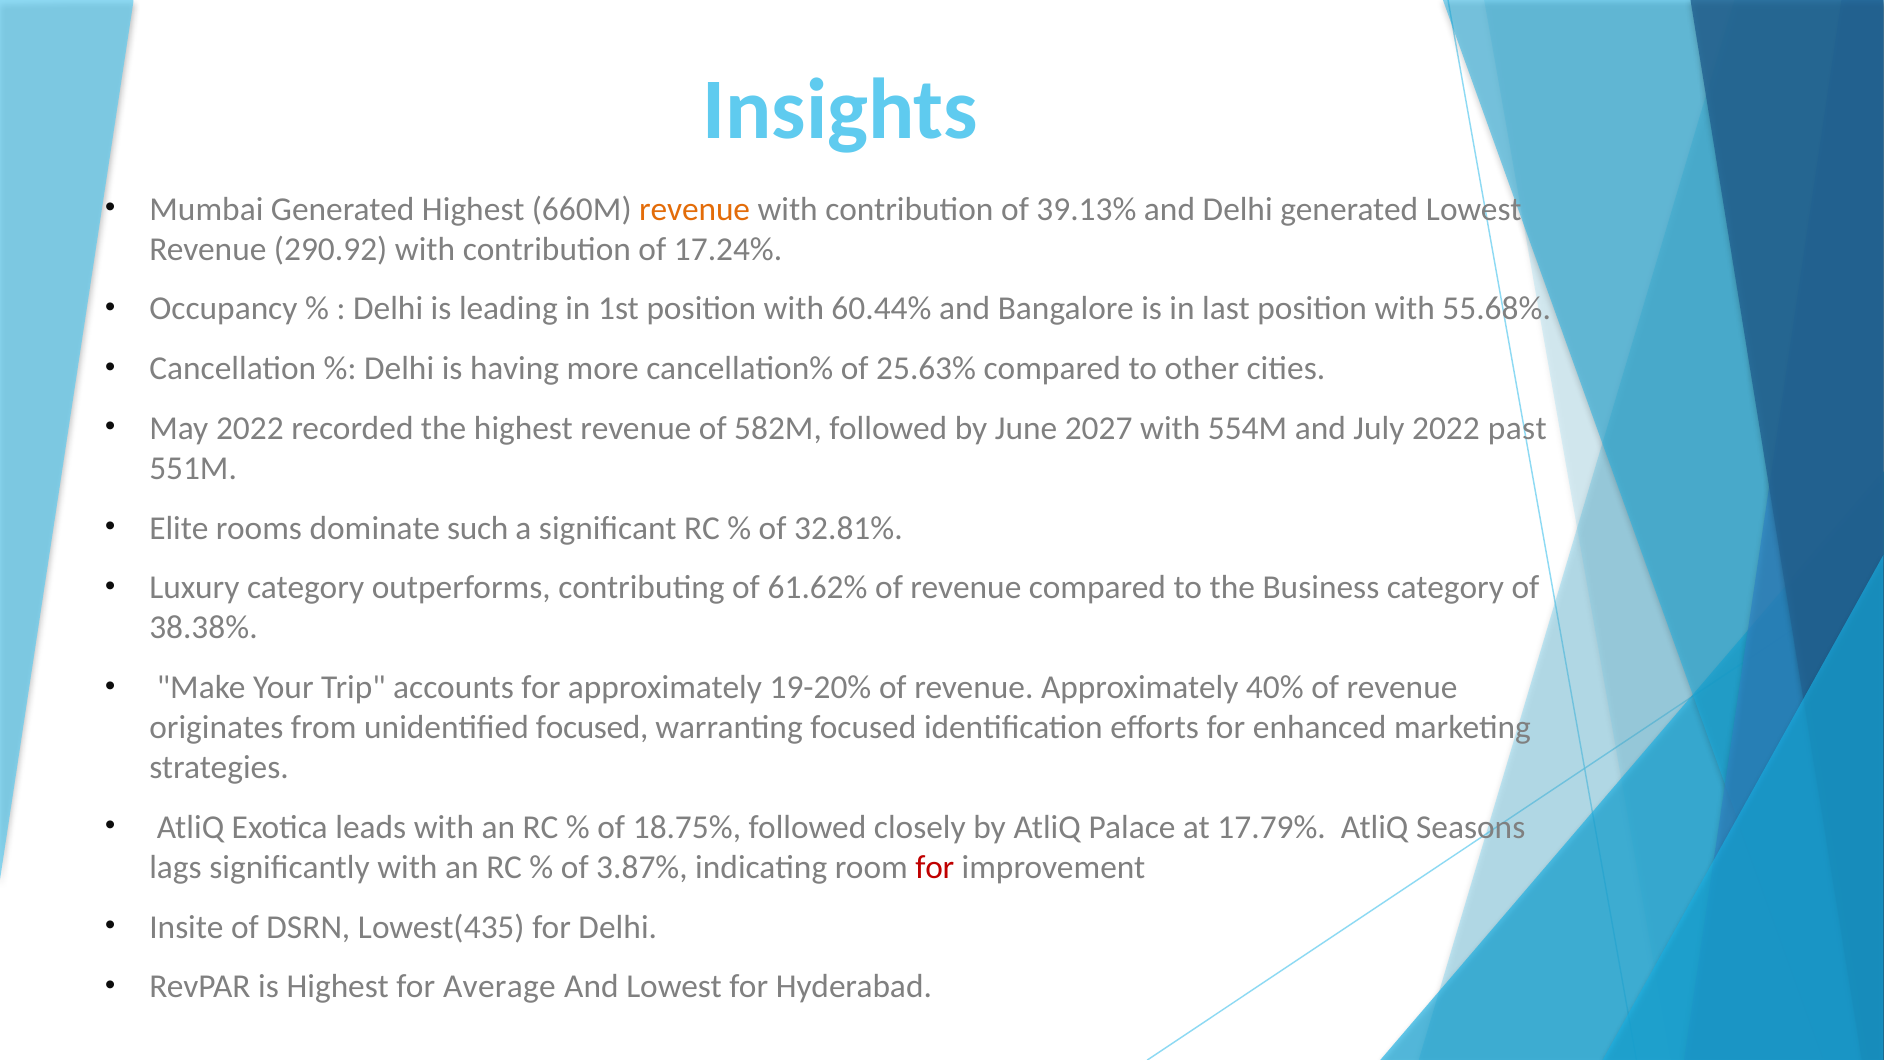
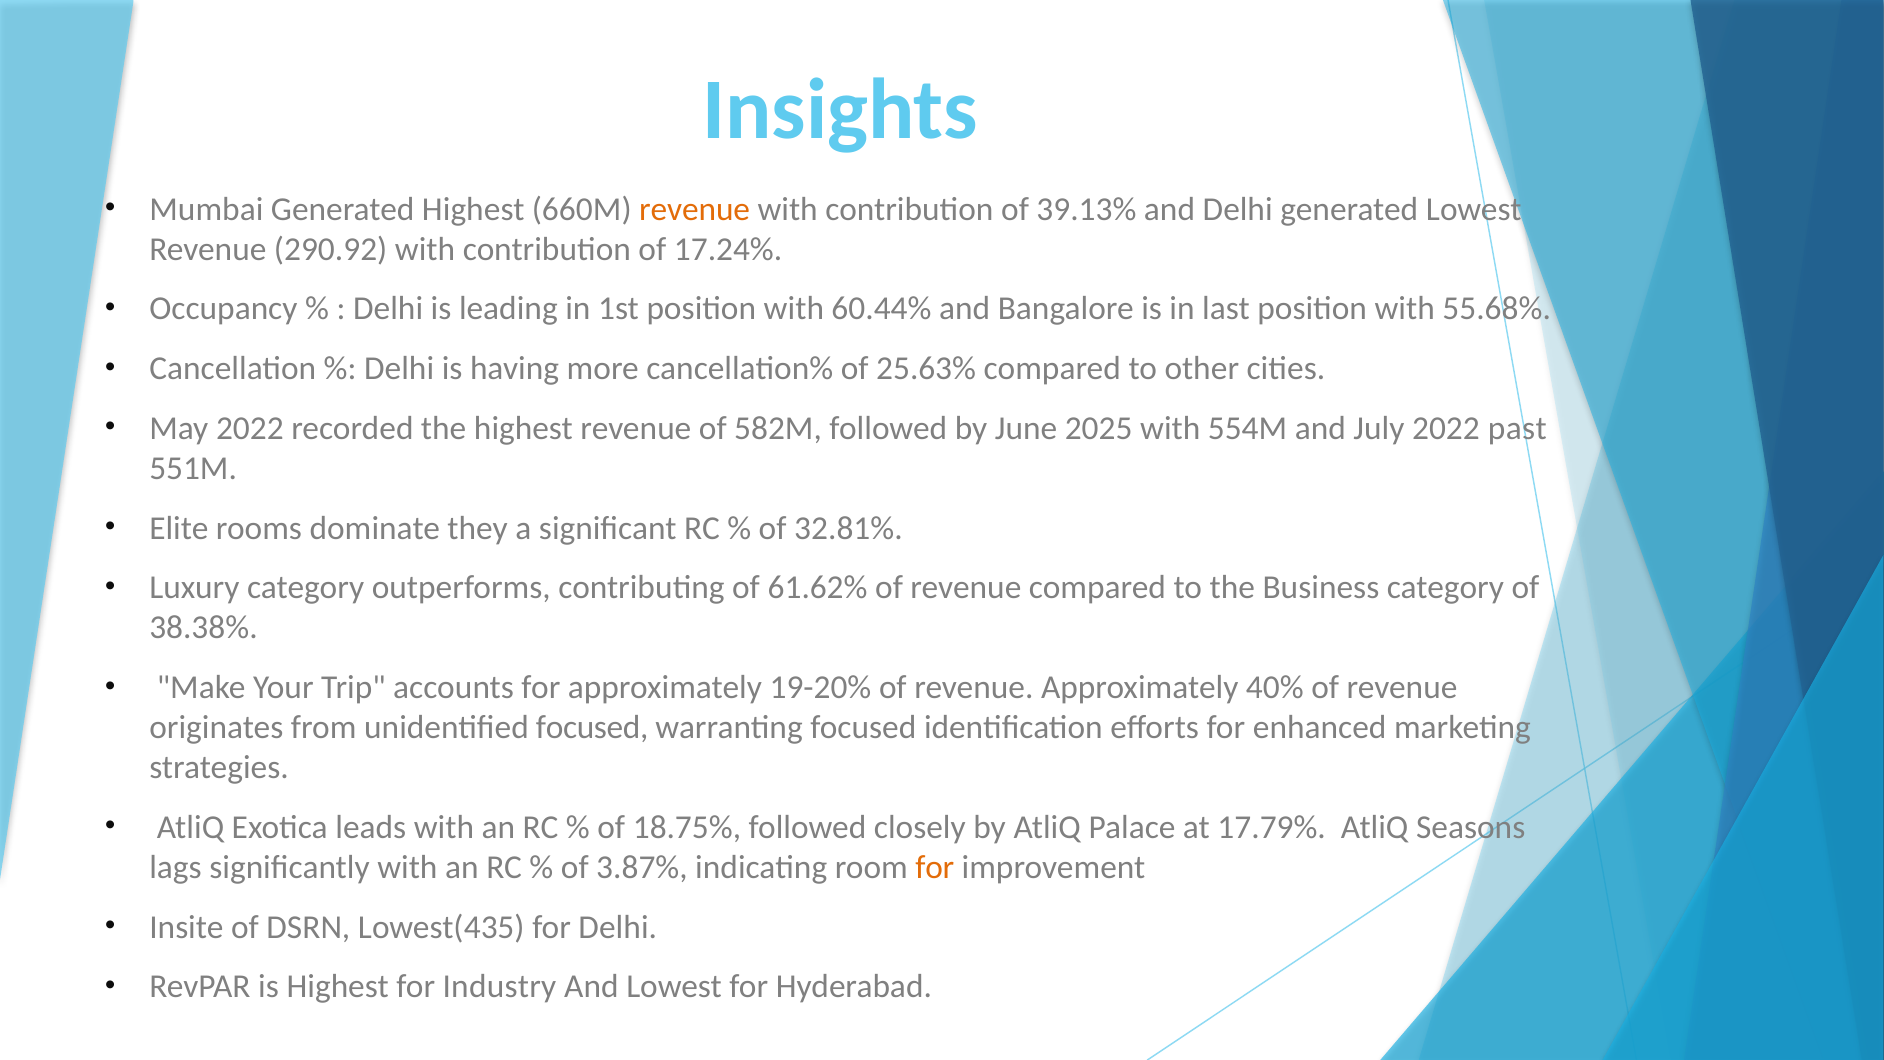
2027: 2027 -> 2025
such: such -> they
for at (935, 867) colour: red -> orange
Average: Average -> Industry
